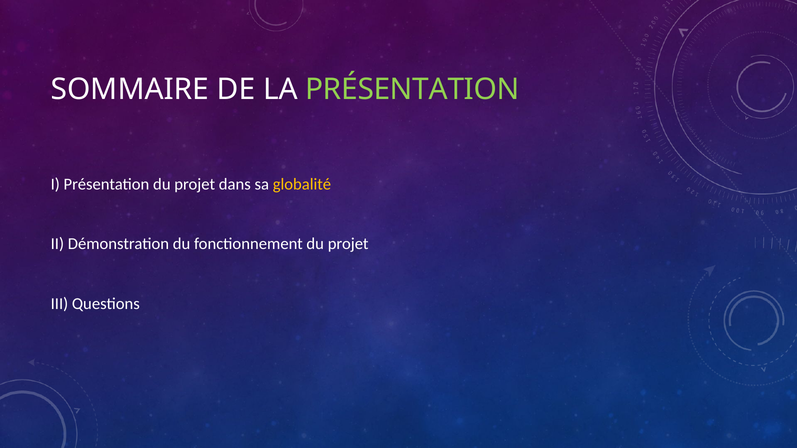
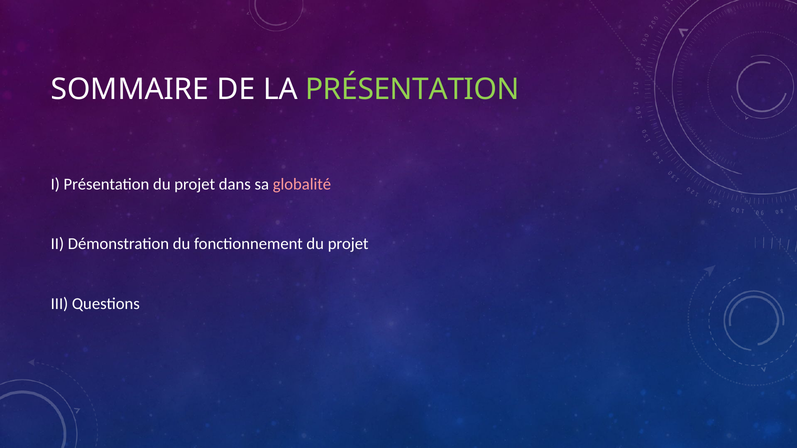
globalité colour: yellow -> pink
